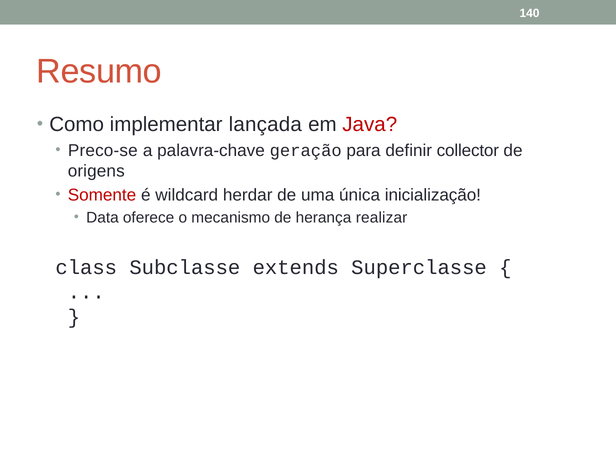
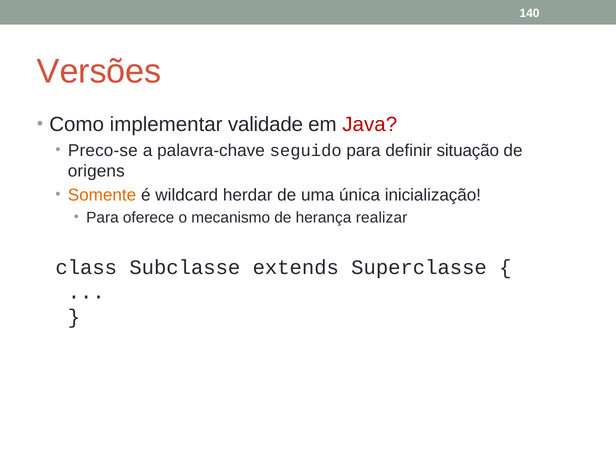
Resumo: Resumo -> Versões
lançada: lançada -> validade
geração: geração -> seguido
collector: collector -> situação
Somente colour: red -> orange
Data at (102, 217): Data -> Para
